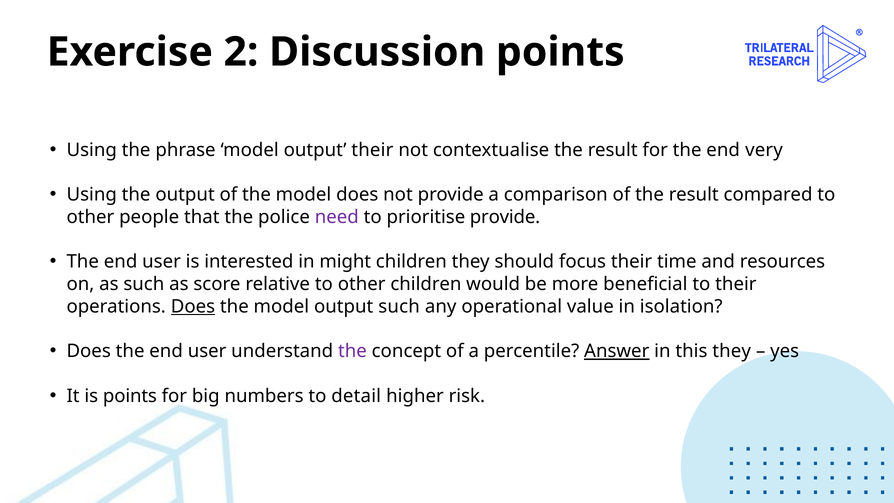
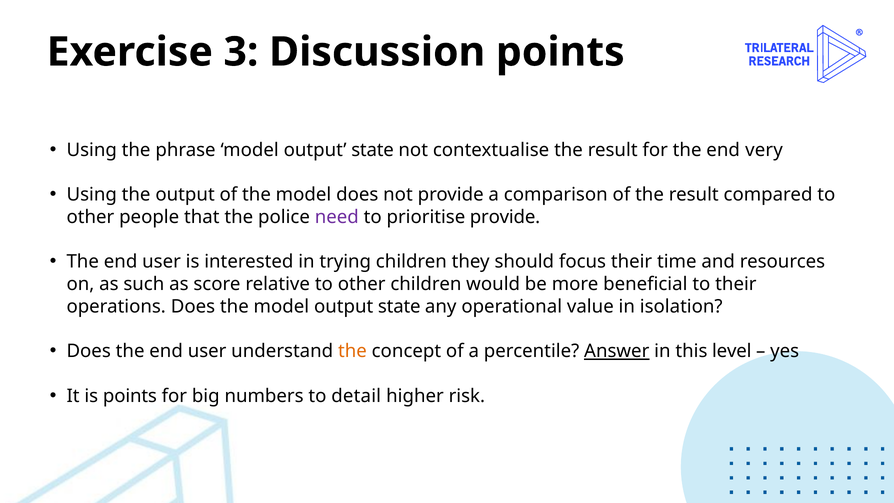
2: 2 -> 3
phrase model output their: their -> state
might: might -> trying
Does at (193, 306) underline: present -> none
the model output such: such -> state
the at (352, 351) colour: purple -> orange
this they: they -> level
